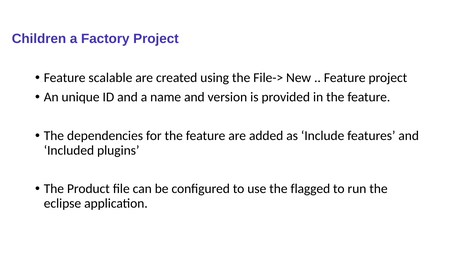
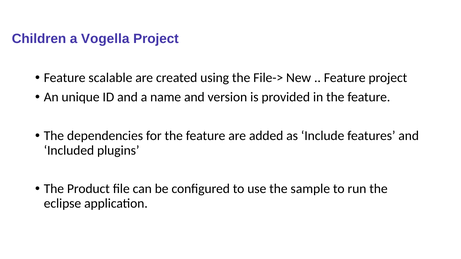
Factory: Factory -> Vogella
flagged: flagged -> sample
